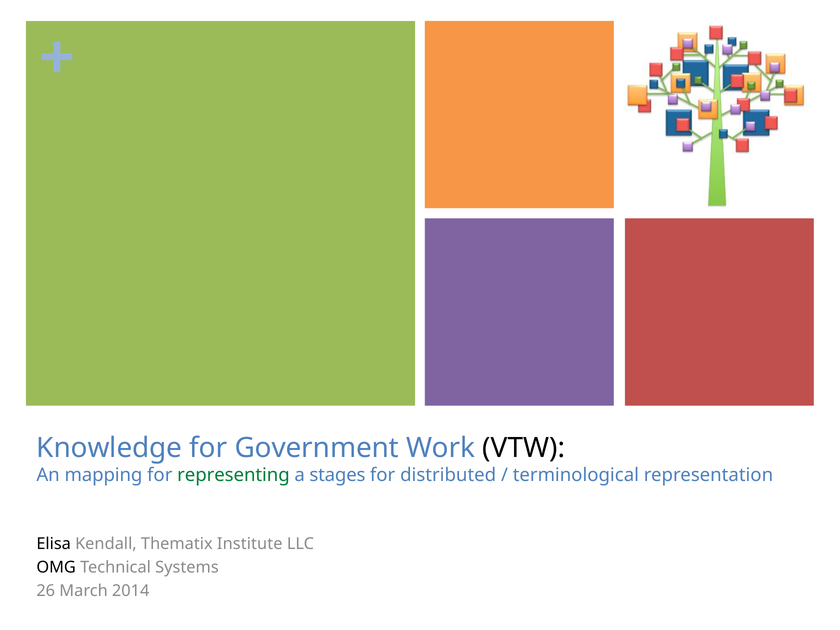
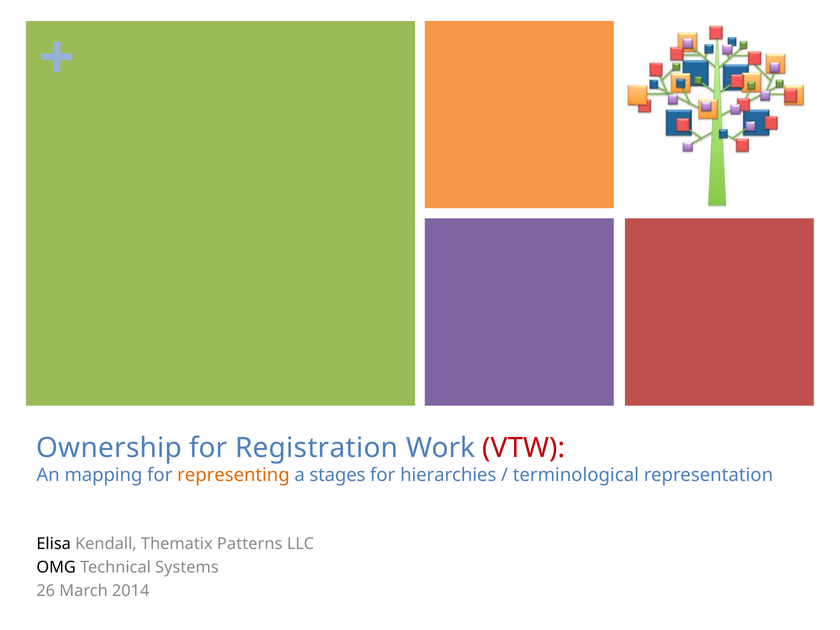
Knowledge: Knowledge -> Ownership
Government: Government -> Registration
VTW colour: black -> red
representing colour: green -> orange
distributed: distributed -> hierarchies
Institute: Institute -> Patterns
